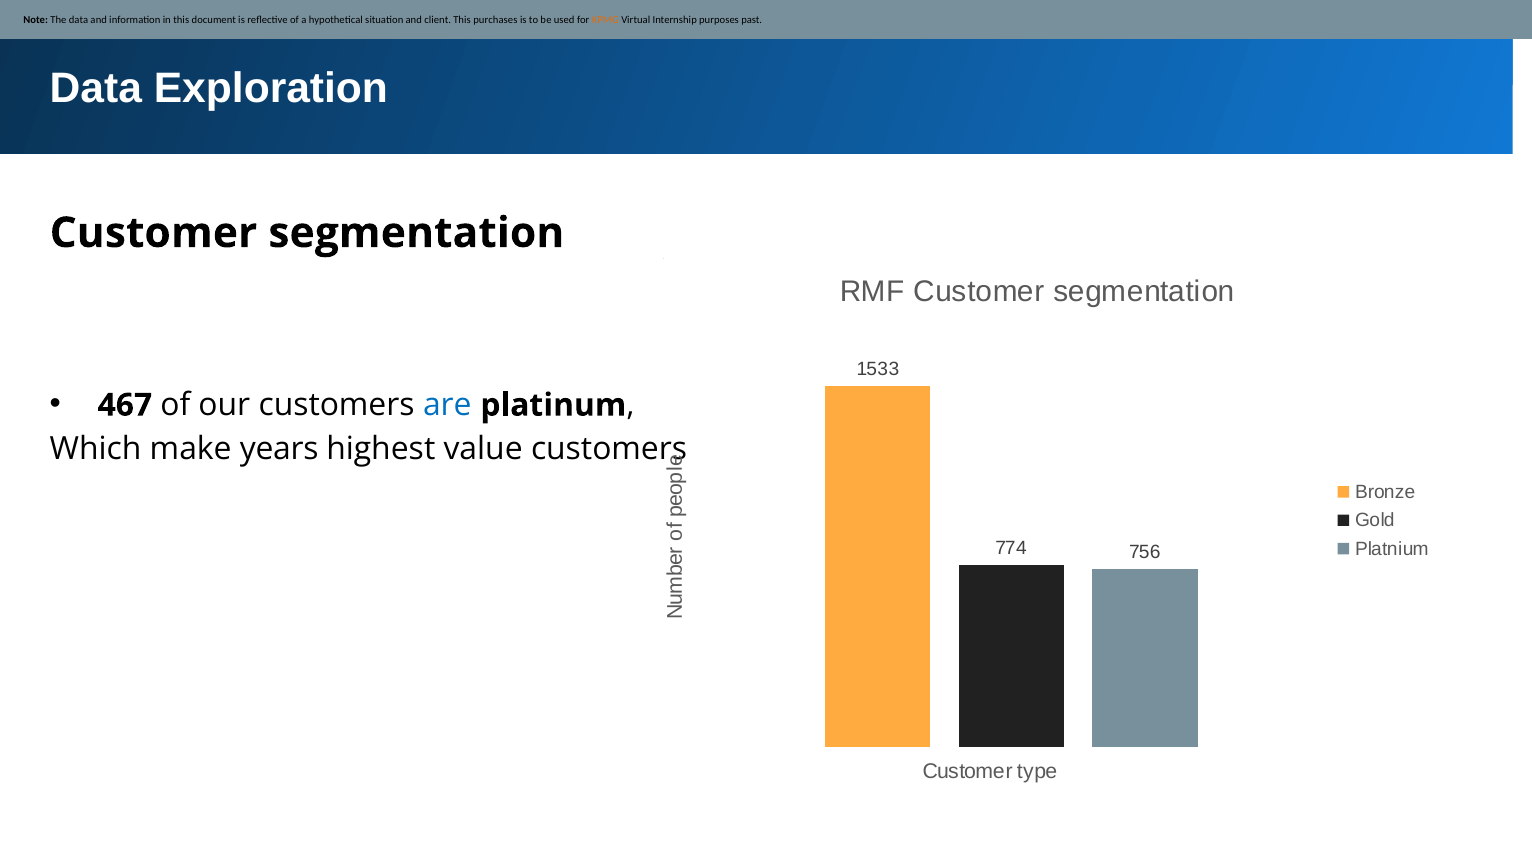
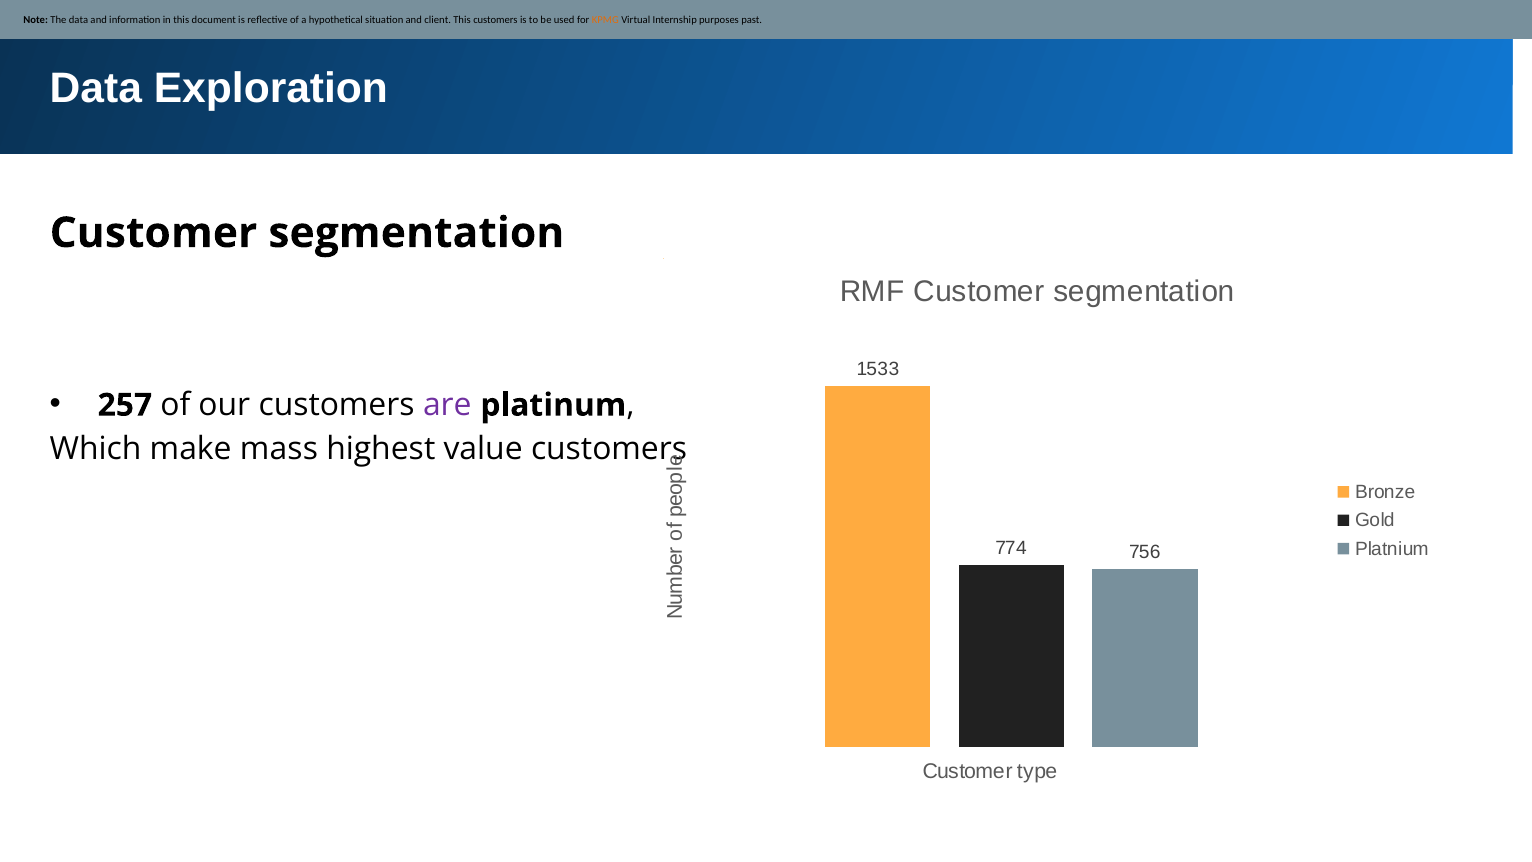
This purchases: purchases -> customers
467: 467 -> 257
are colour: blue -> purple
years: years -> mass
